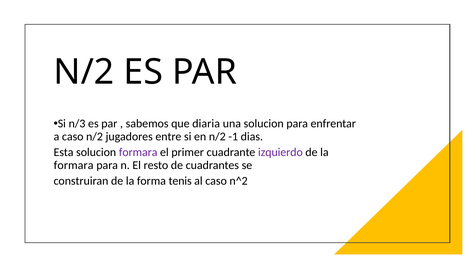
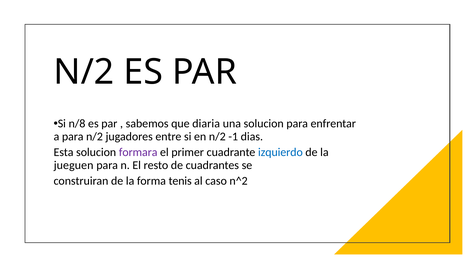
n/3: n/3 -> n/8
a caso: caso -> para
izquierdo colour: purple -> blue
formara at (74, 165): formara -> jueguen
